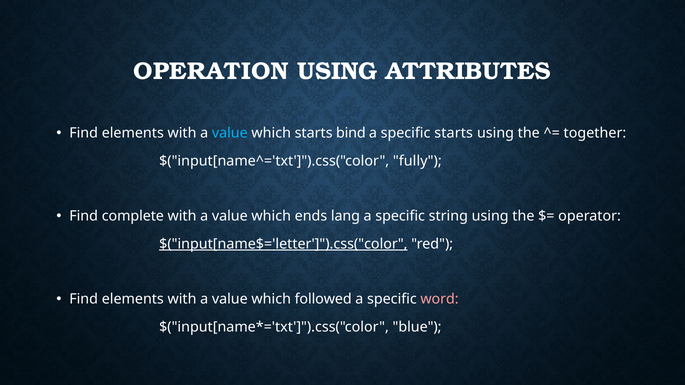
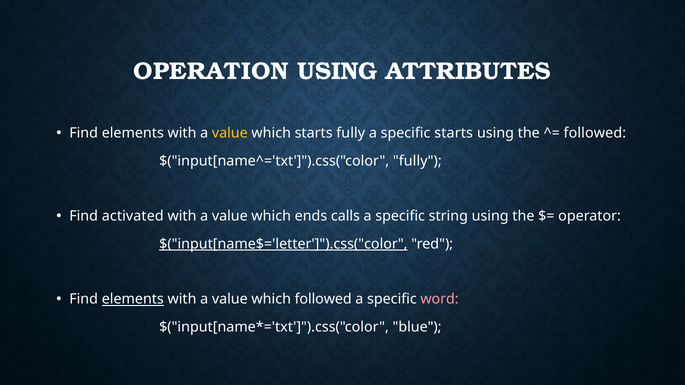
value at (230, 133) colour: light blue -> yellow
starts bind: bind -> fully
together at (595, 133): together -> followed
complete: complete -> activated
lang: lang -> calls
elements at (133, 299) underline: none -> present
